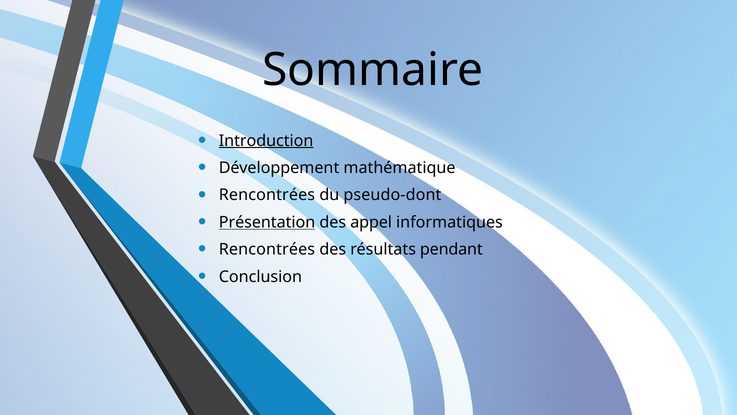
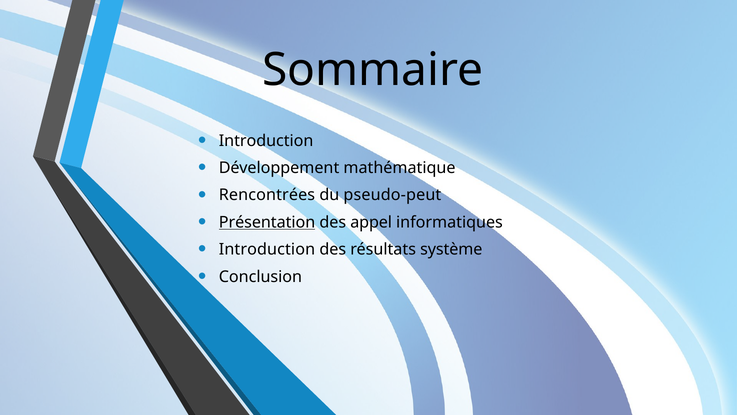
Introduction at (266, 141) underline: present -> none
pseudo-dont: pseudo-dont -> pseudo-peut
Rencontrées at (267, 249): Rencontrées -> Introduction
pendant: pendant -> système
